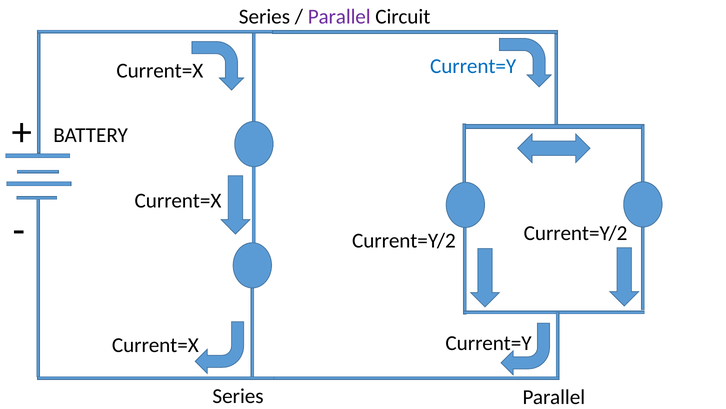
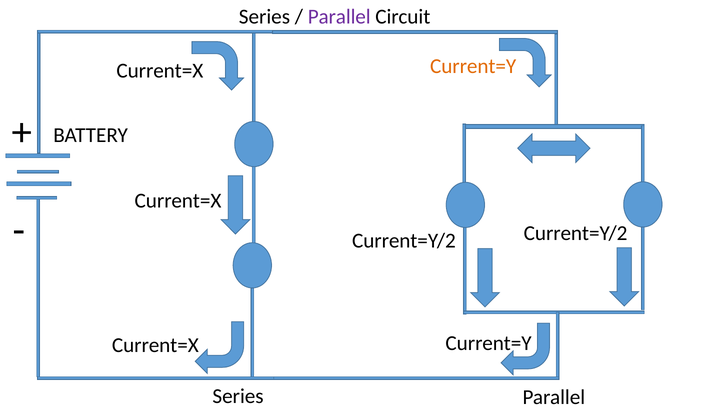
Current=Y at (473, 66) colour: blue -> orange
